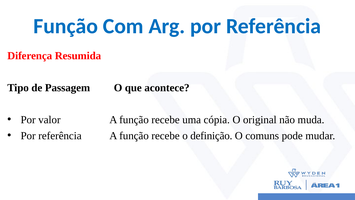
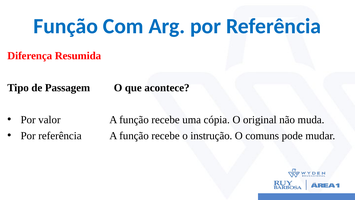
definição: definição -> instrução
